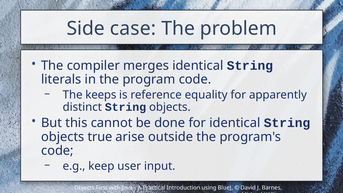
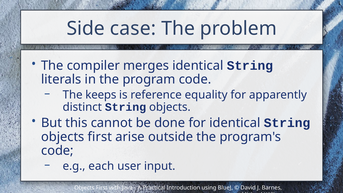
true at (100, 137): true -> first
keep: keep -> each
